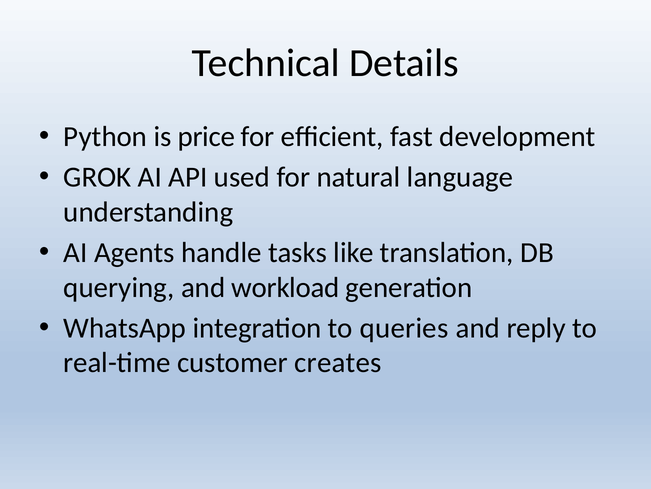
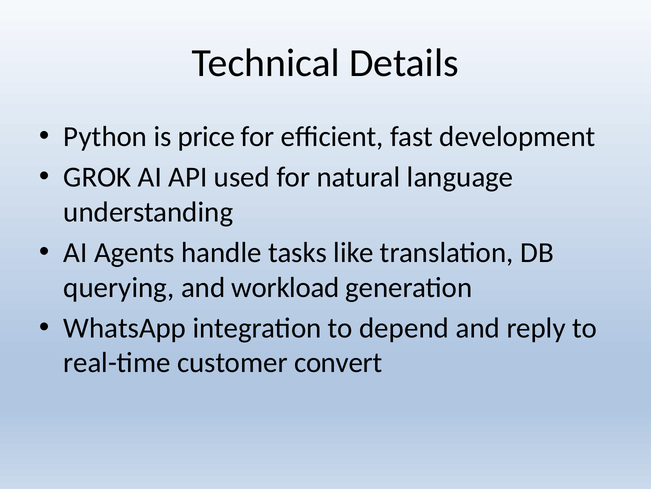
queries: queries -> depend
creates: creates -> convert
